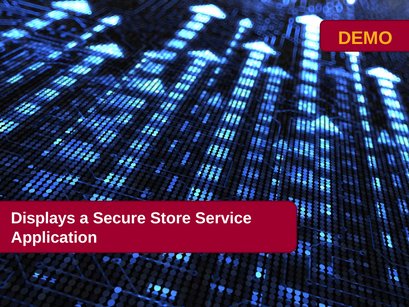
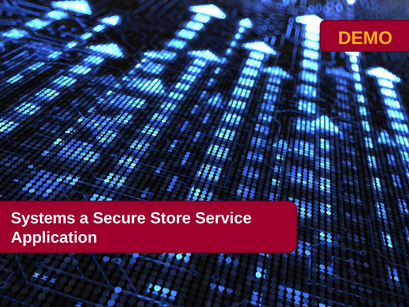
Displays: Displays -> Systems
